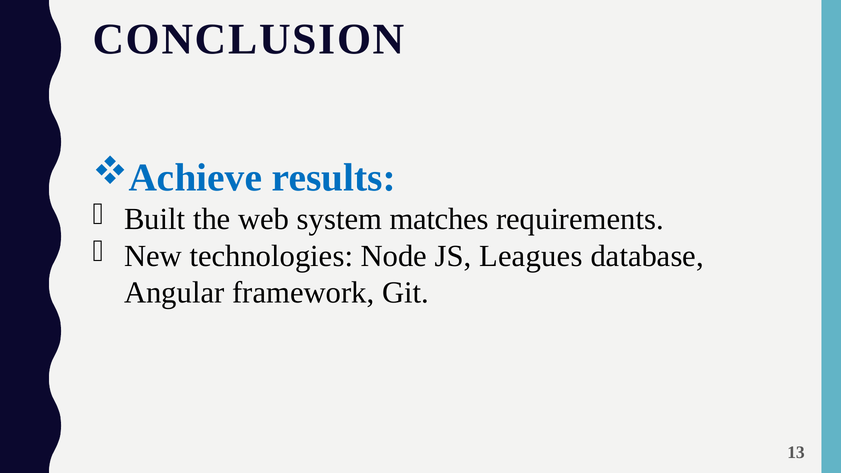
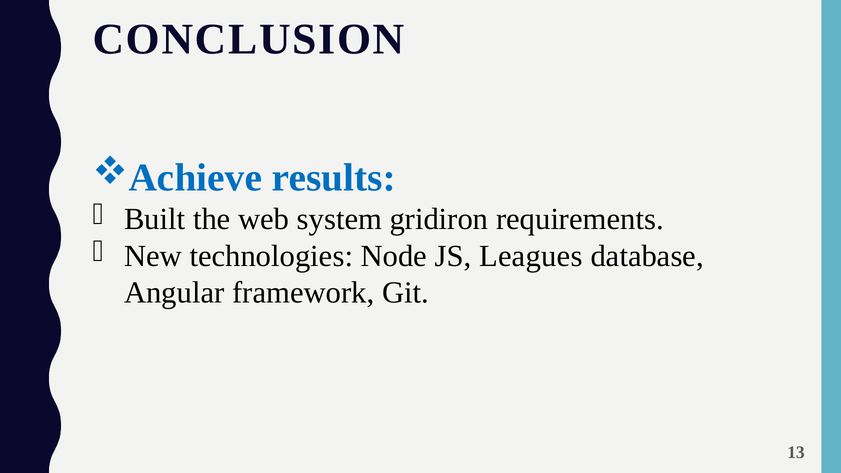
matches: matches -> gridiron
